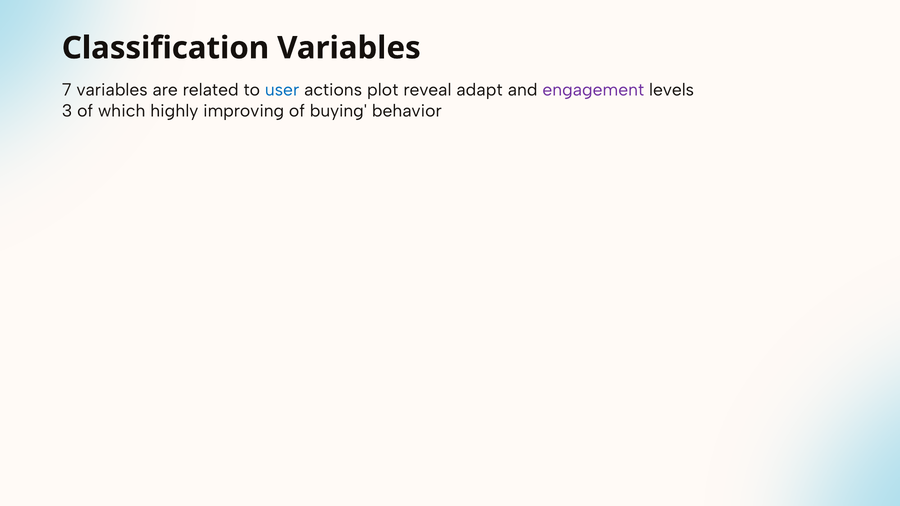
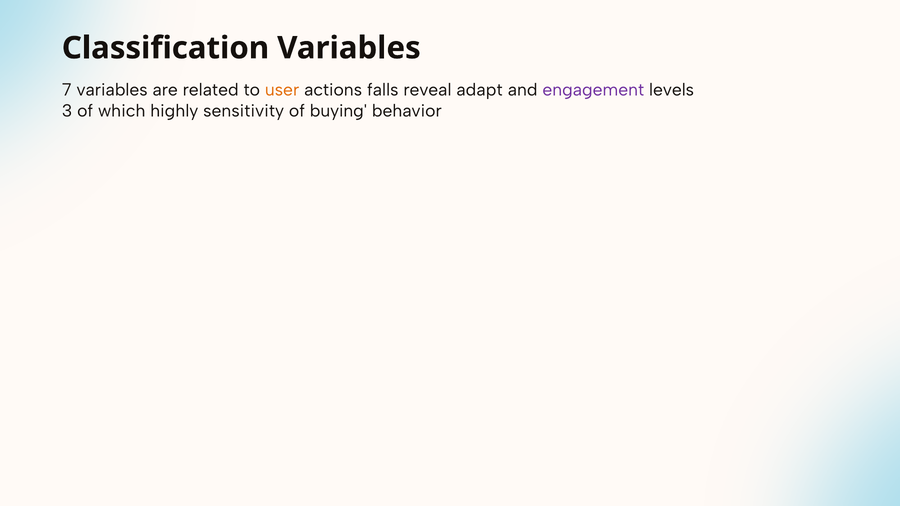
user colour: blue -> orange
plot: plot -> falls
improving: improving -> sensitivity
